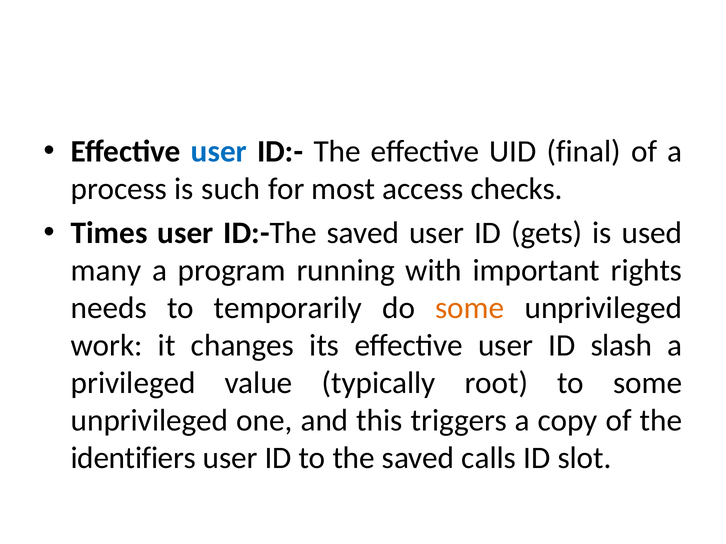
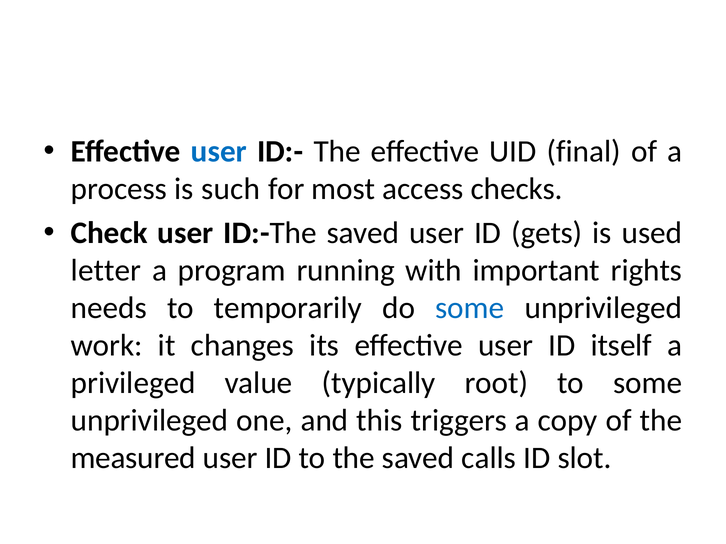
Times: Times -> Check
many: many -> letter
some at (470, 308) colour: orange -> blue
slash: slash -> itself
identifiers: identifiers -> measured
